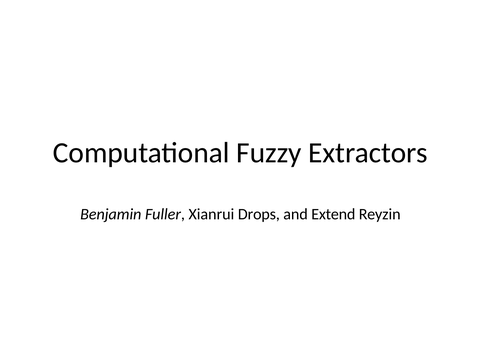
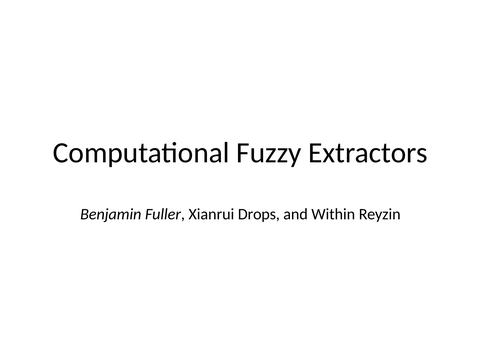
Extend: Extend -> Within
